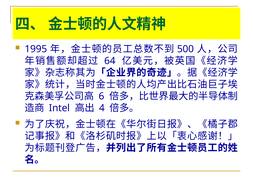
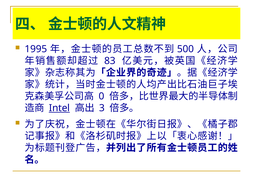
64: 64 -> 83
6: 6 -> 0
Intel underline: none -> present
4: 4 -> 3
